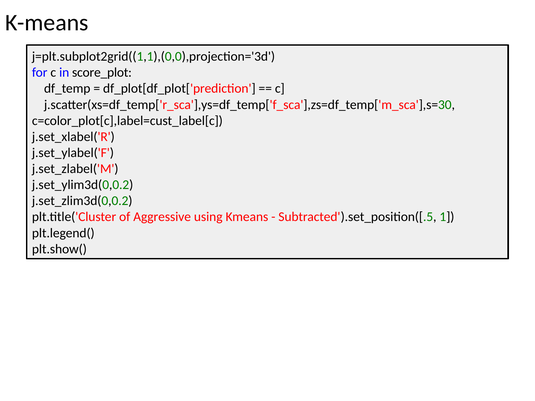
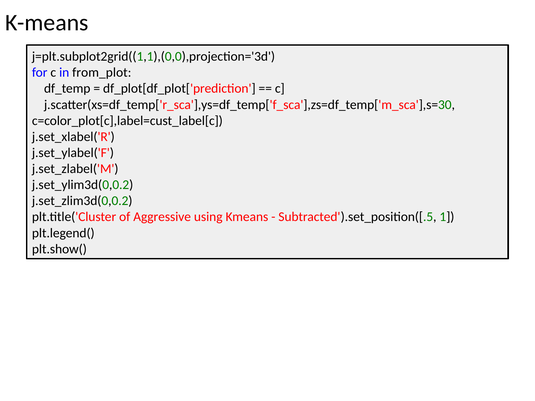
score_plot: score_plot -> from_plot
